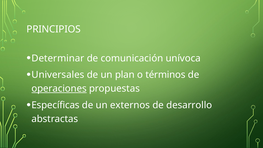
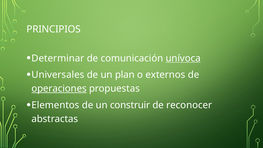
unívoca underline: none -> present
términos: términos -> externos
Específicas: Específicas -> Elementos
externos: externos -> construir
desarrollo: desarrollo -> reconocer
